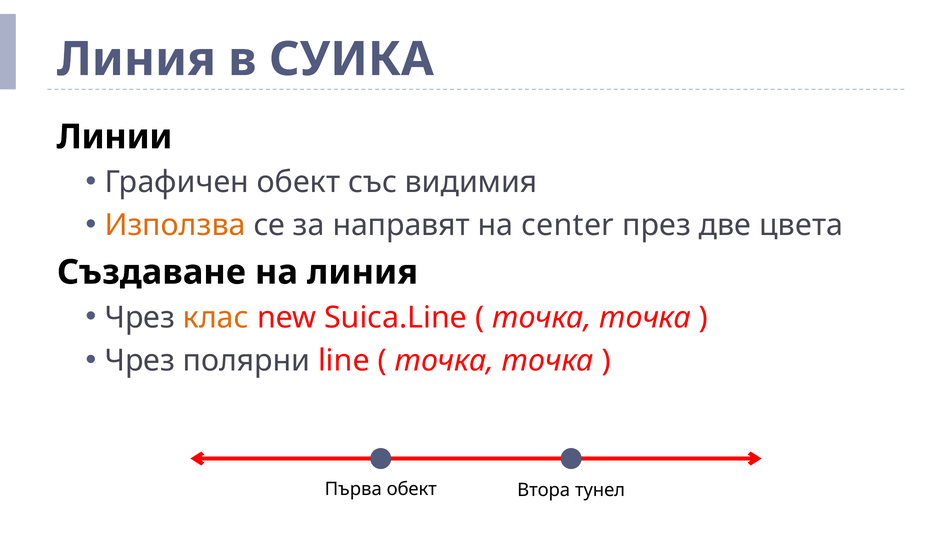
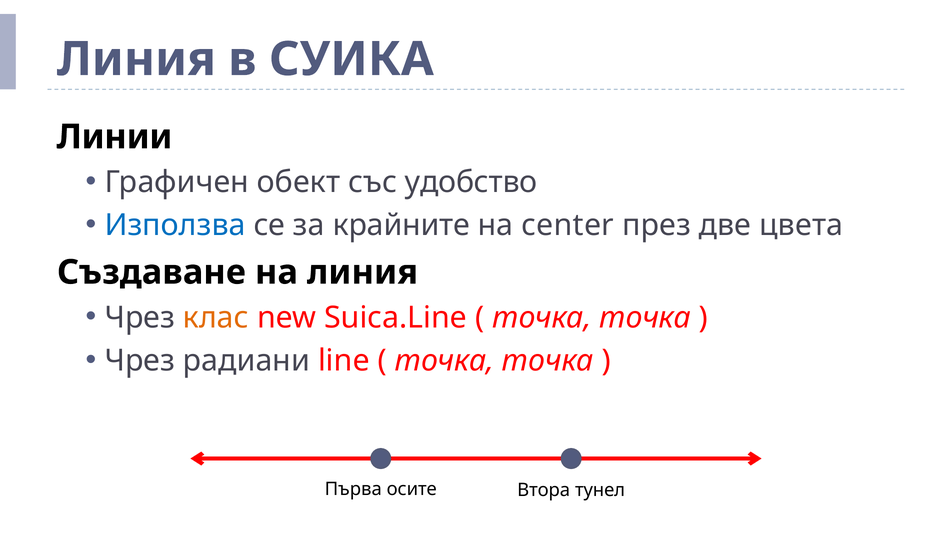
видимия: видимия -> удобство
Използва colour: orange -> blue
направят: направят -> крайните
полярни: полярни -> радиани
Първа обект: обект -> осите
